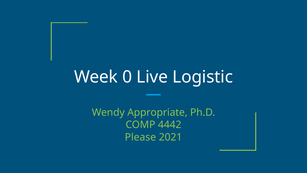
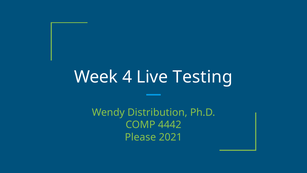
0: 0 -> 4
Logistic: Logistic -> Testing
Appropriate: Appropriate -> Distribution
